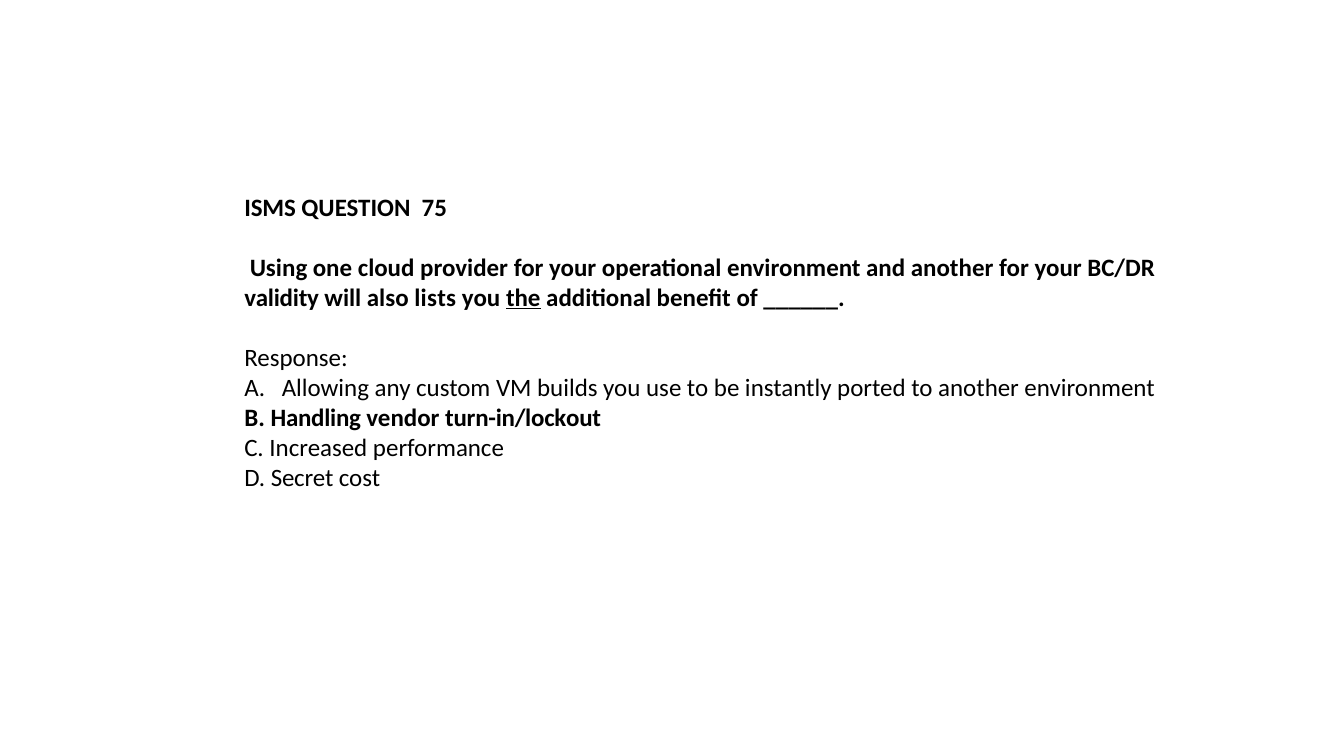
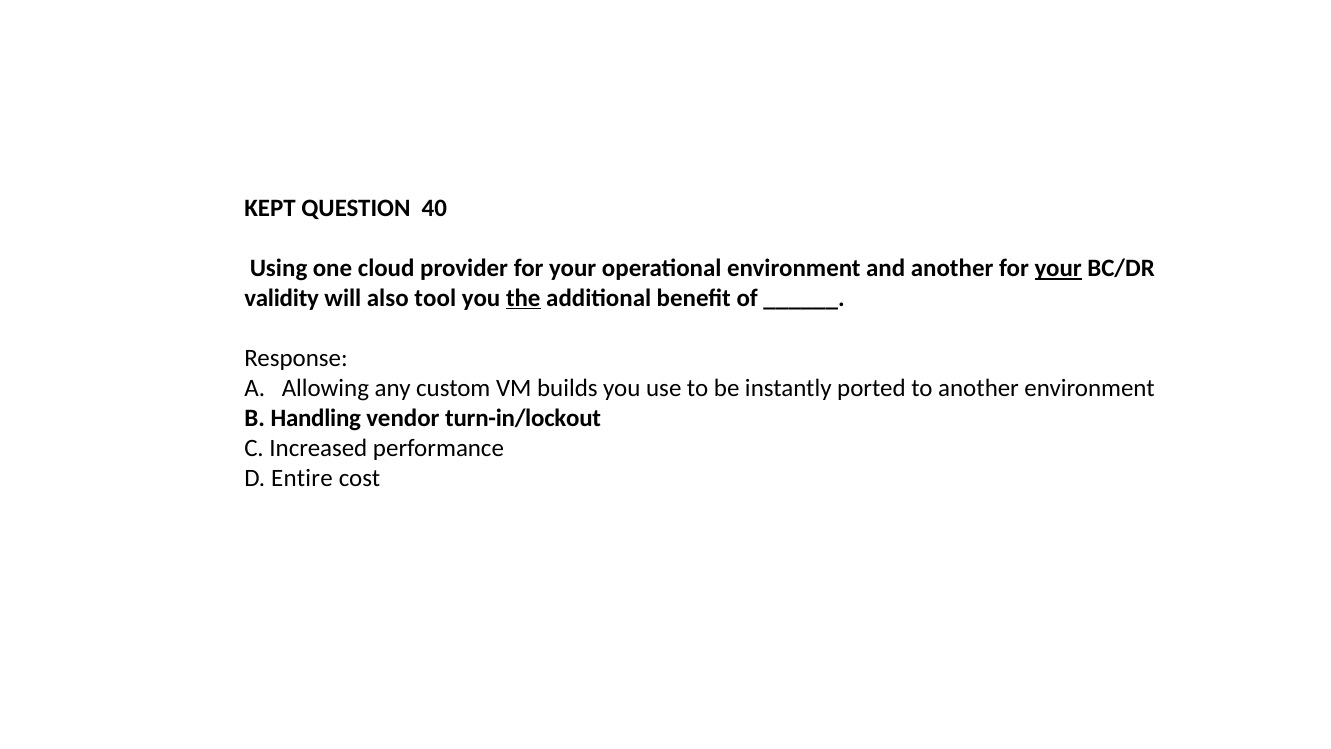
ISMS: ISMS -> KEPT
75: 75 -> 40
your at (1058, 268) underline: none -> present
lists: lists -> tool
Secret: Secret -> Entire
